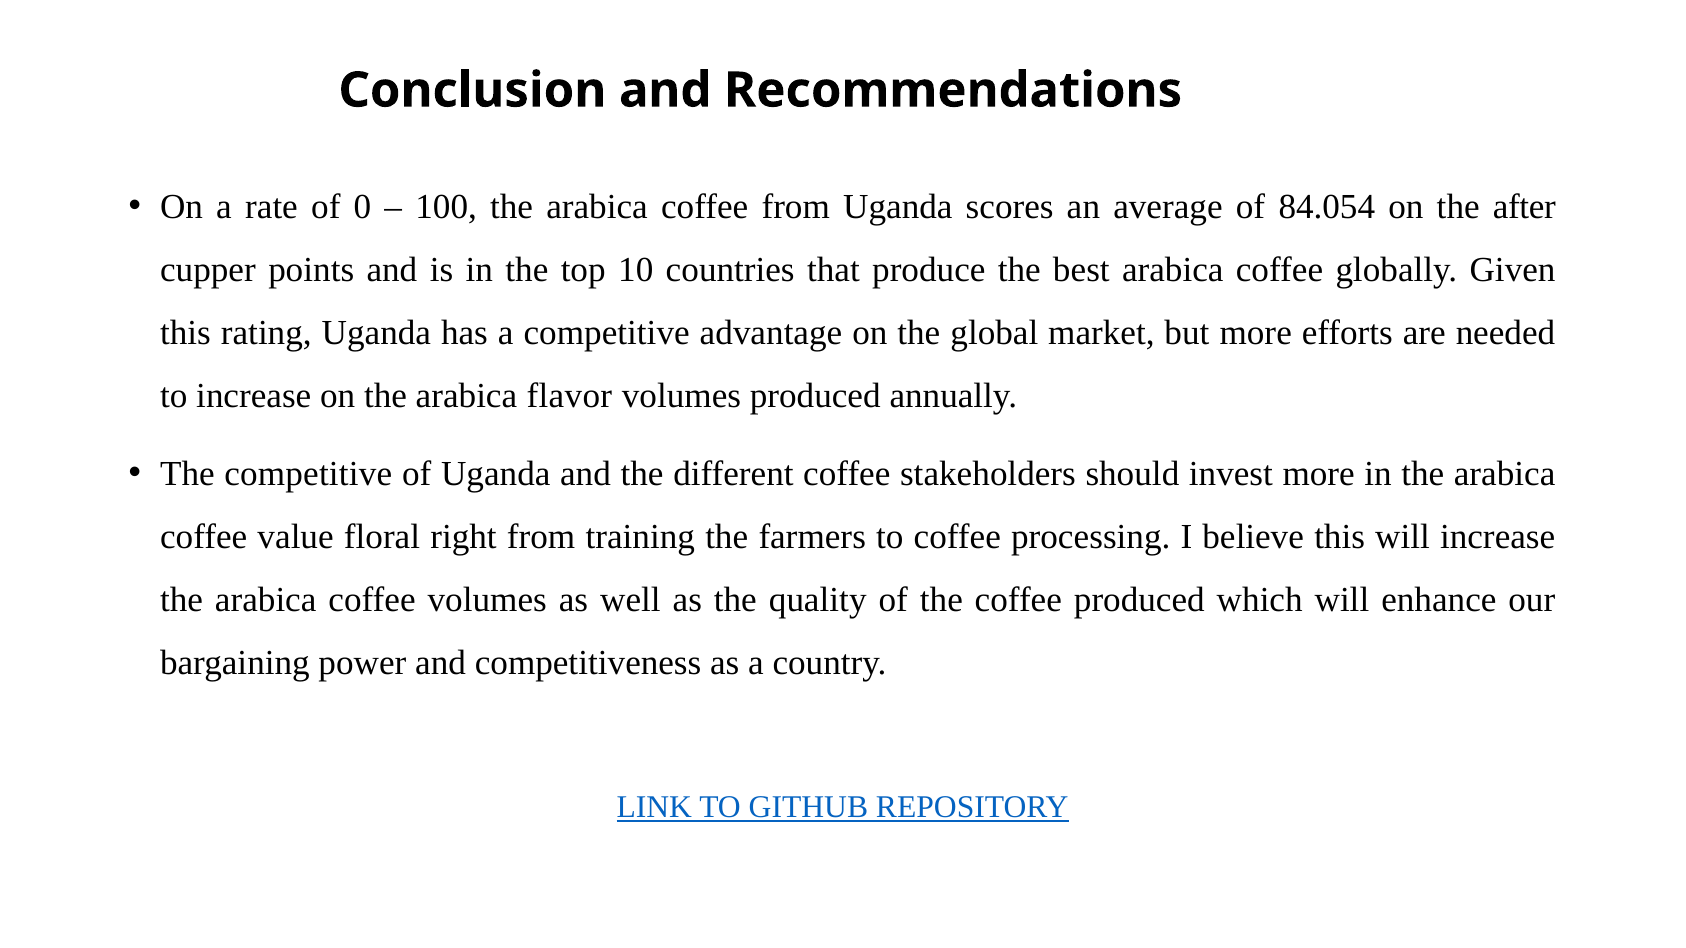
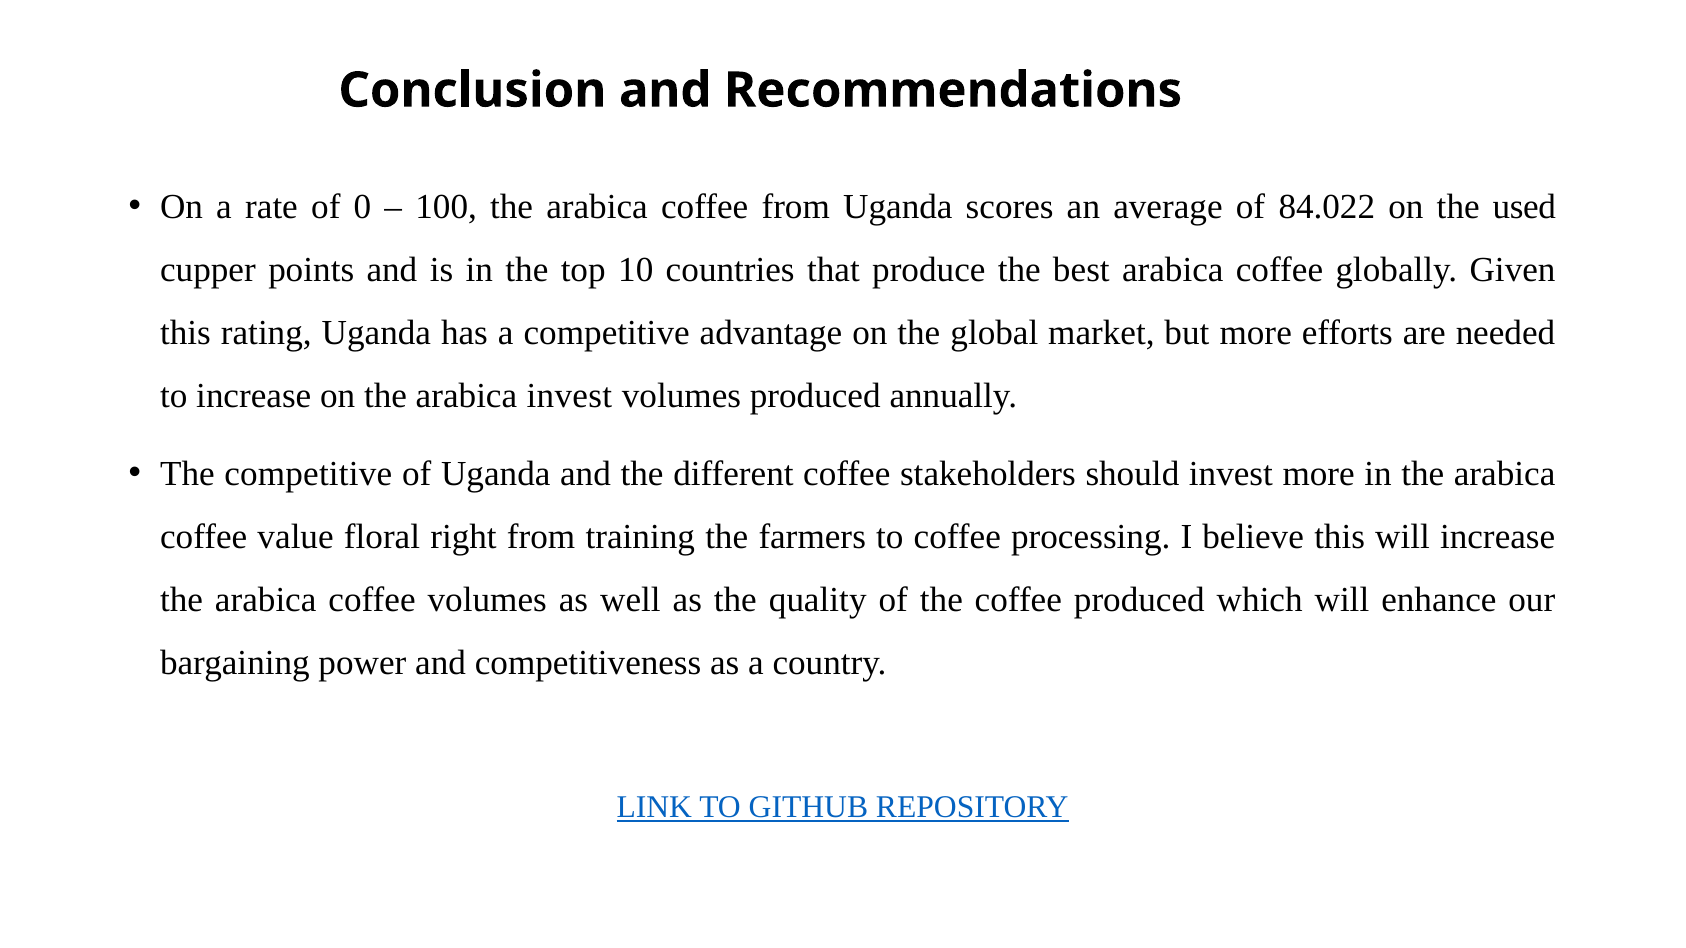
84.054: 84.054 -> 84.022
after: after -> used
arabica flavor: flavor -> invest
